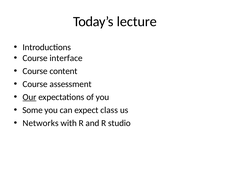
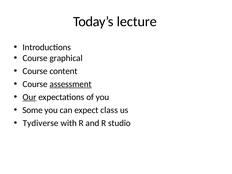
interface: interface -> graphical
assessment underline: none -> present
Networks: Networks -> Tydiverse
